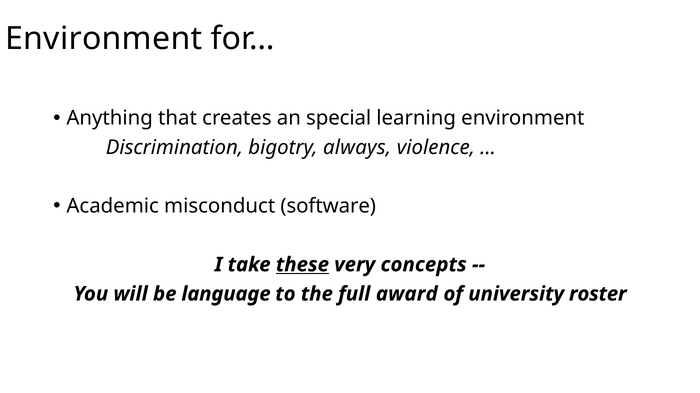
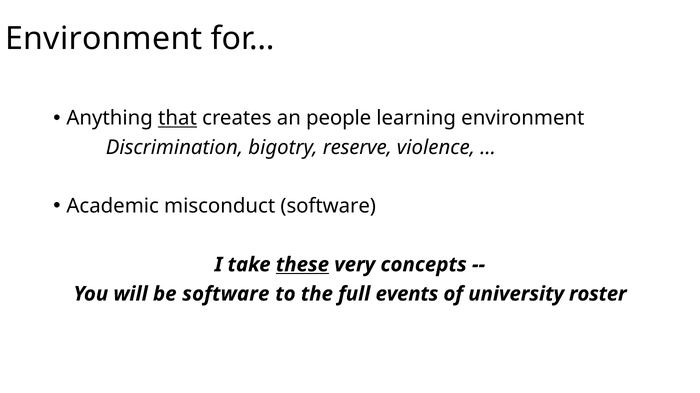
that underline: none -> present
special: special -> people
always: always -> reserve
be language: language -> software
award: award -> events
